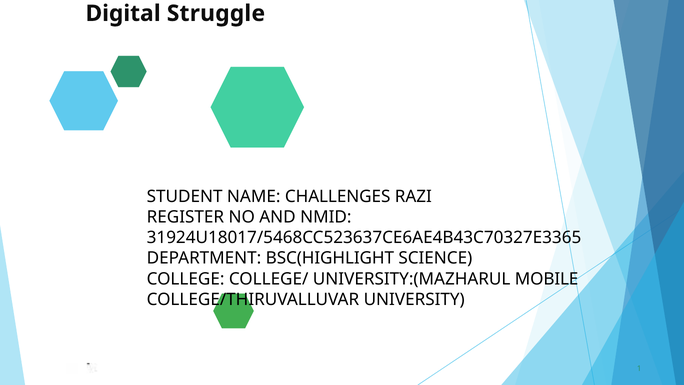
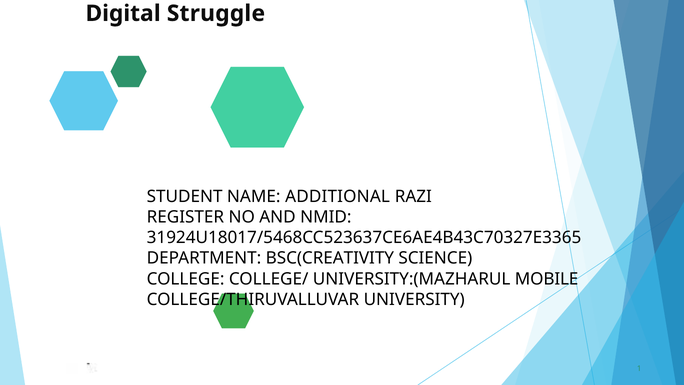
CHALLENGES: CHALLENGES -> ADDITIONAL
BSC(HIGHLIGHT: BSC(HIGHLIGHT -> BSC(CREATIVITY
